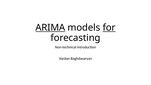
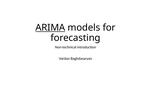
for underline: present -> none
